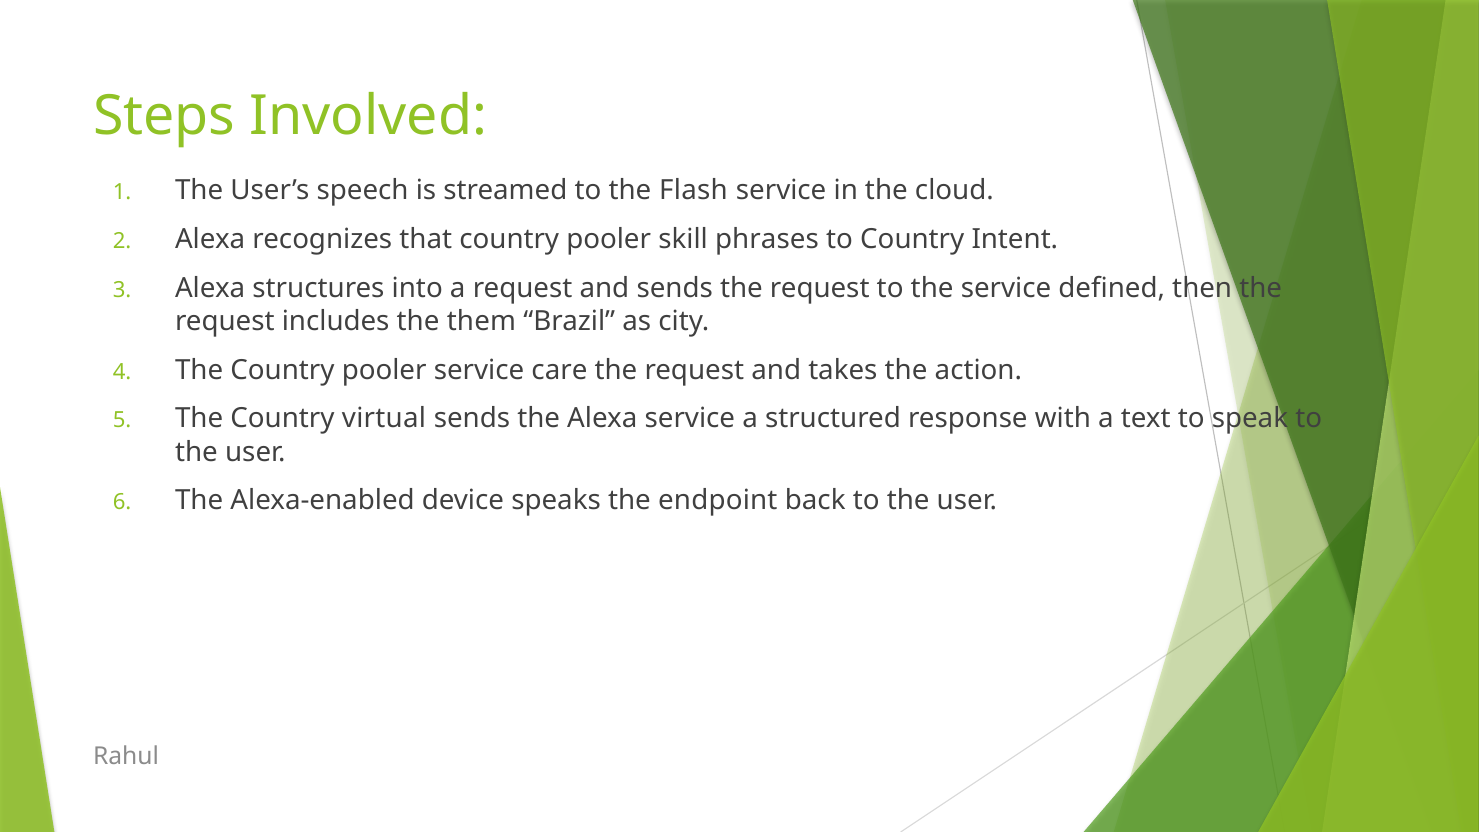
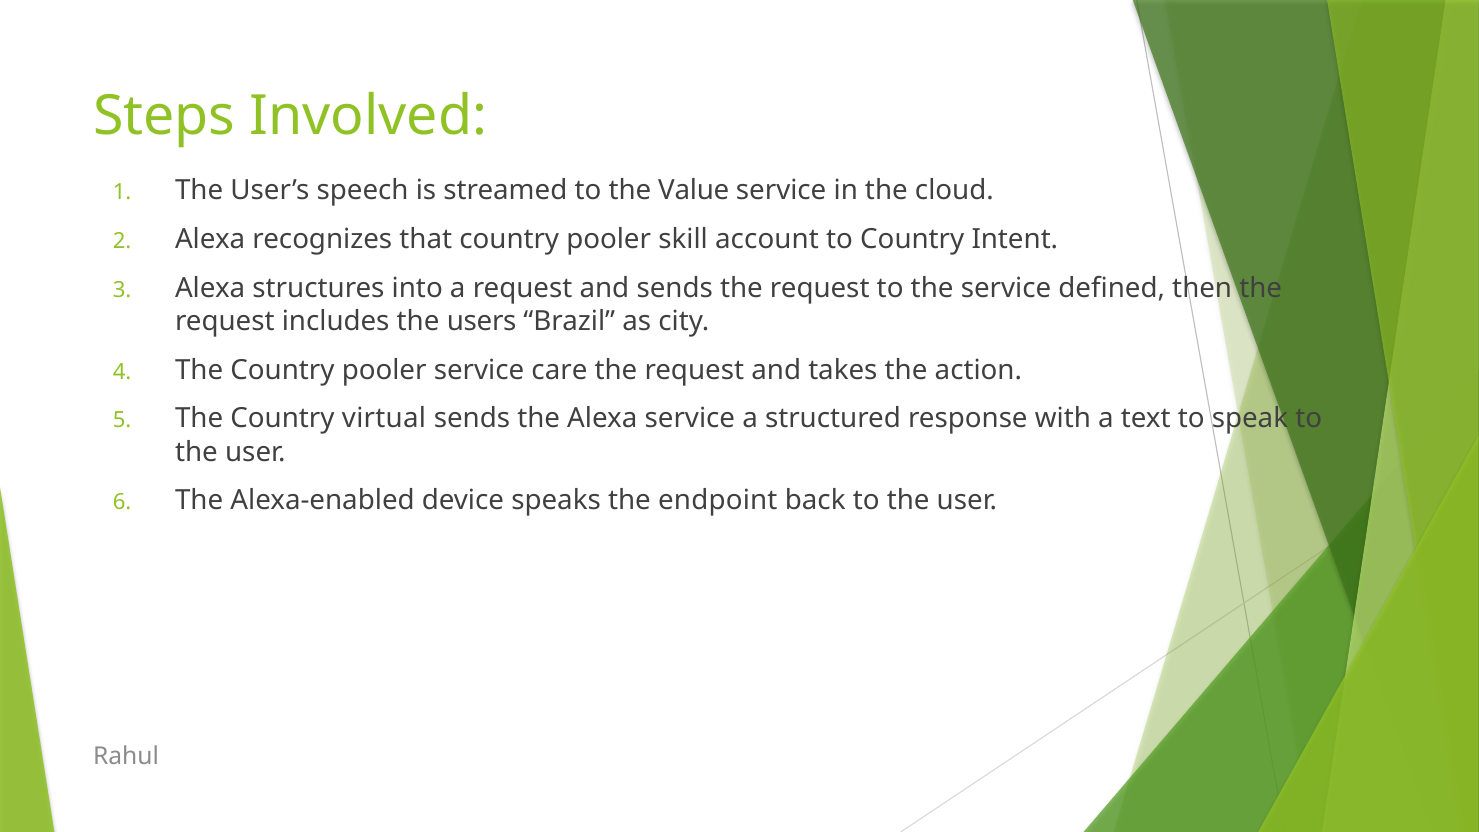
Flash: Flash -> Value
phrases: phrases -> account
them: them -> users
